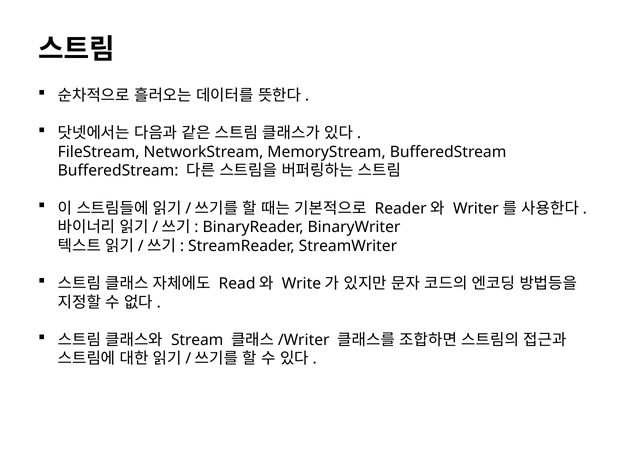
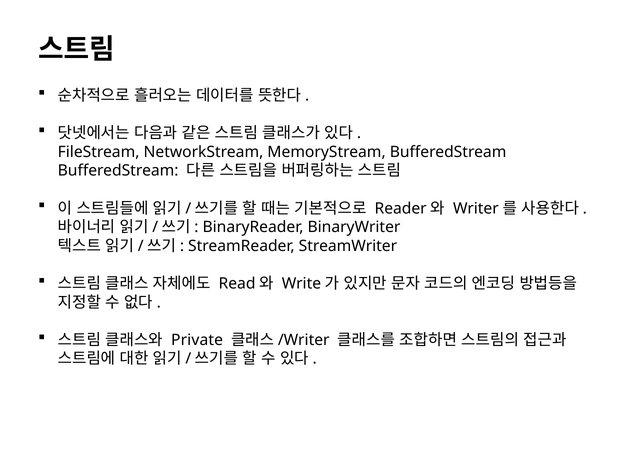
Stream: Stream -> Private
